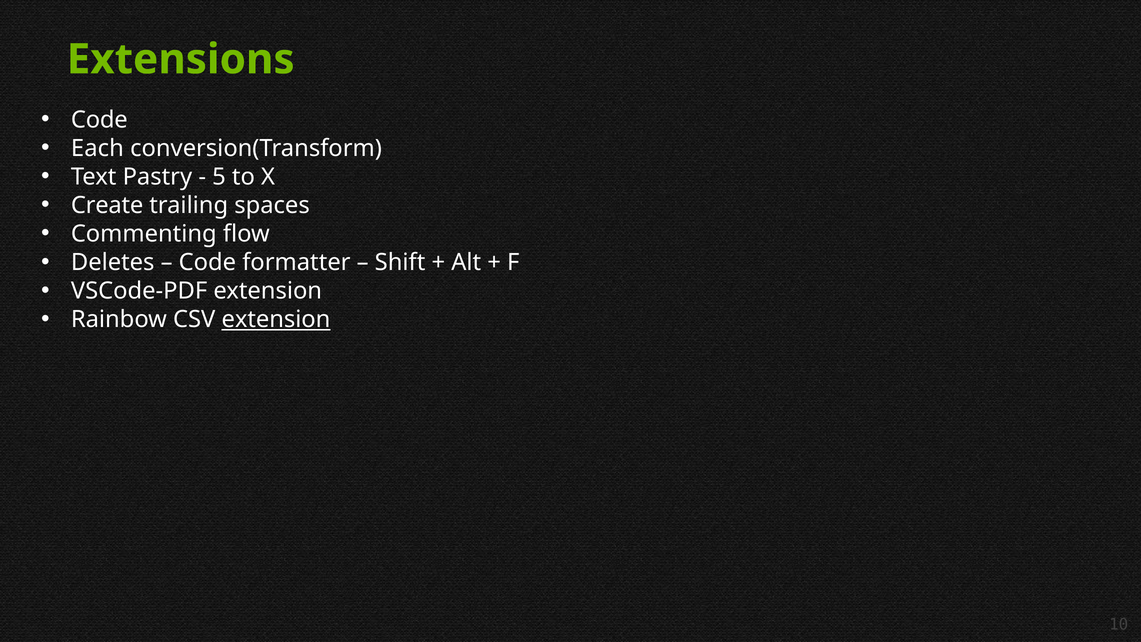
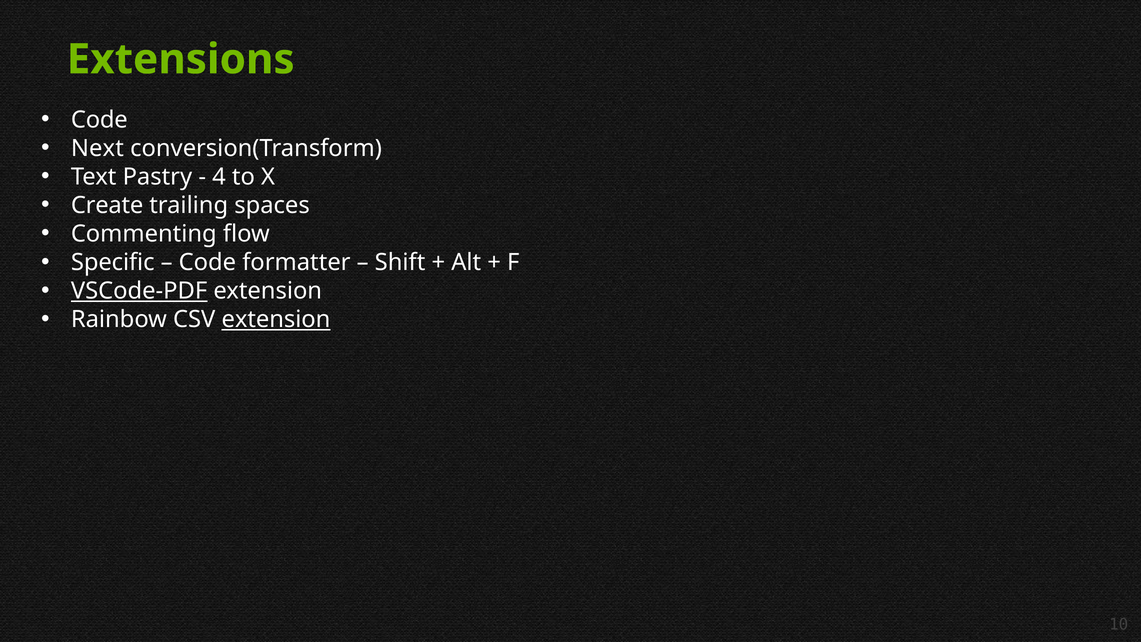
Each: Each -> Next
5: 5 -> 4
Deletes: Deletes -> Specific
VSCode-PDF underline: none -> present
